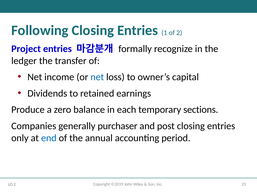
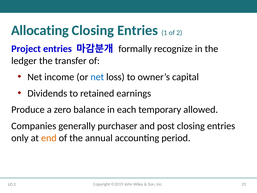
Following: Following -> Allocating
sections: sections -> allowed
end colour: blue -> orange
